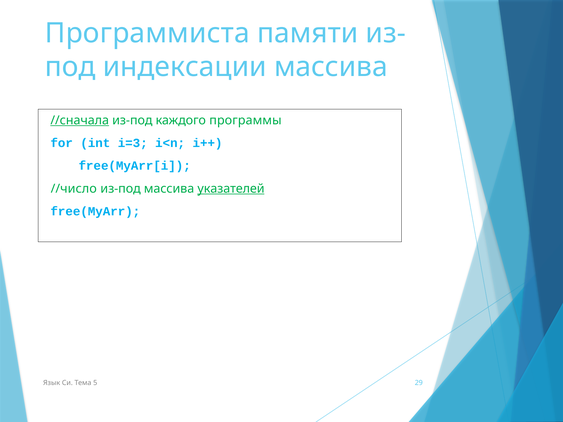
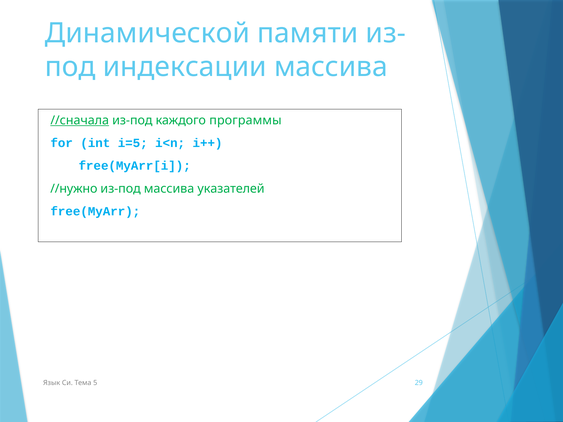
Программиста: Программиста -> Динамической
i=3: i=3 -> i=5
//число: //число -> //нужно
указателей underline: present -> none
